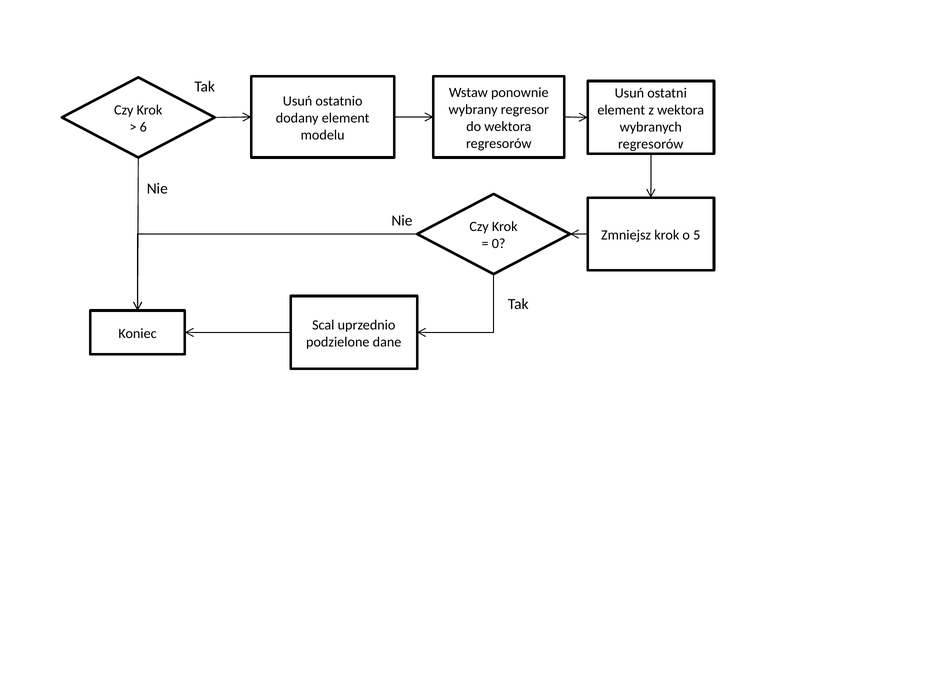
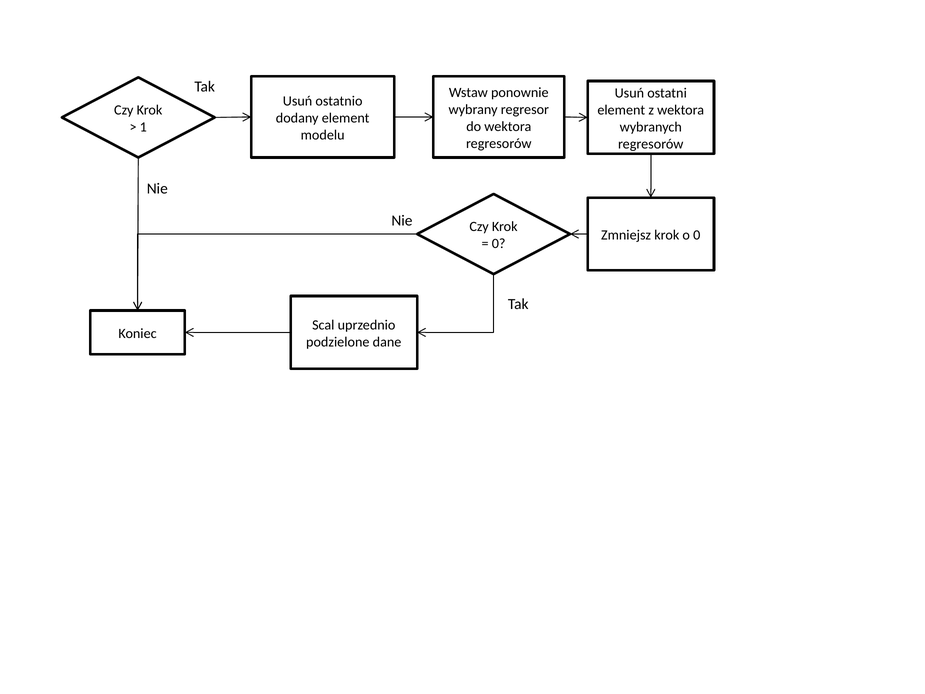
6: 6 -> 1
o 5: 5 -> 0
